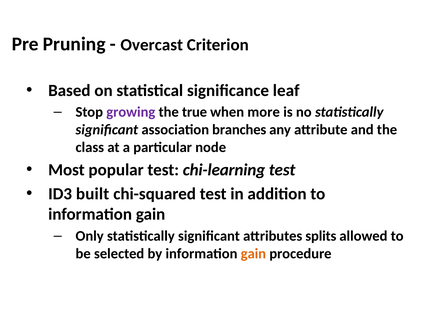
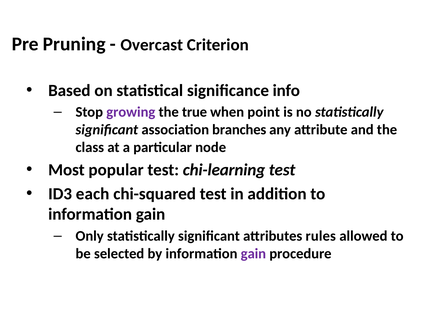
leaf: leaf -> info
more: more -> point
built: built -> each
splits: splits -> rules
gain at (253, 253) colour: orange -> purple
